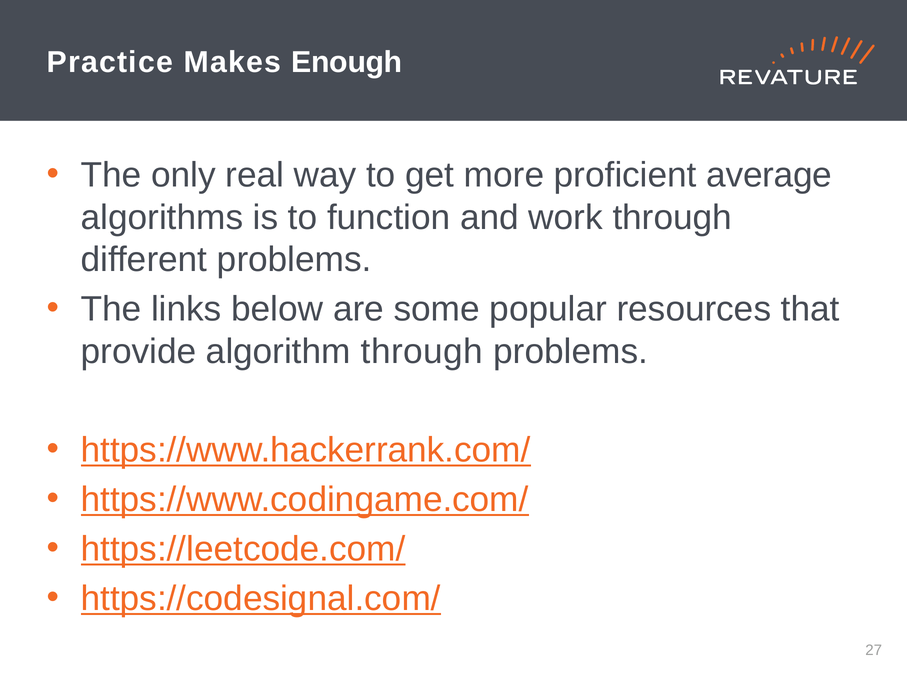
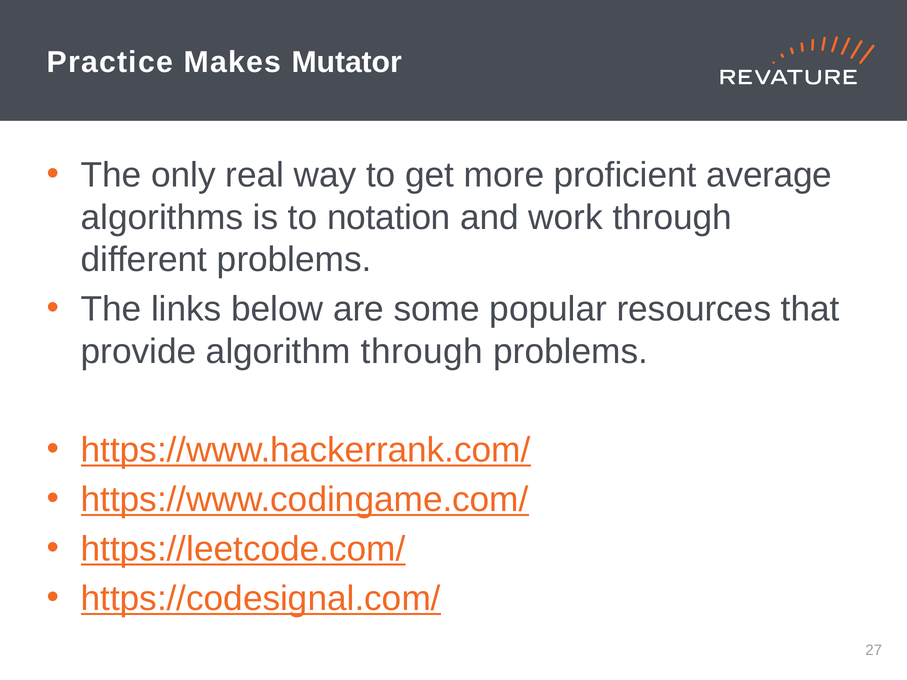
Enough: Enough -> Mutator
function: function -> notation
